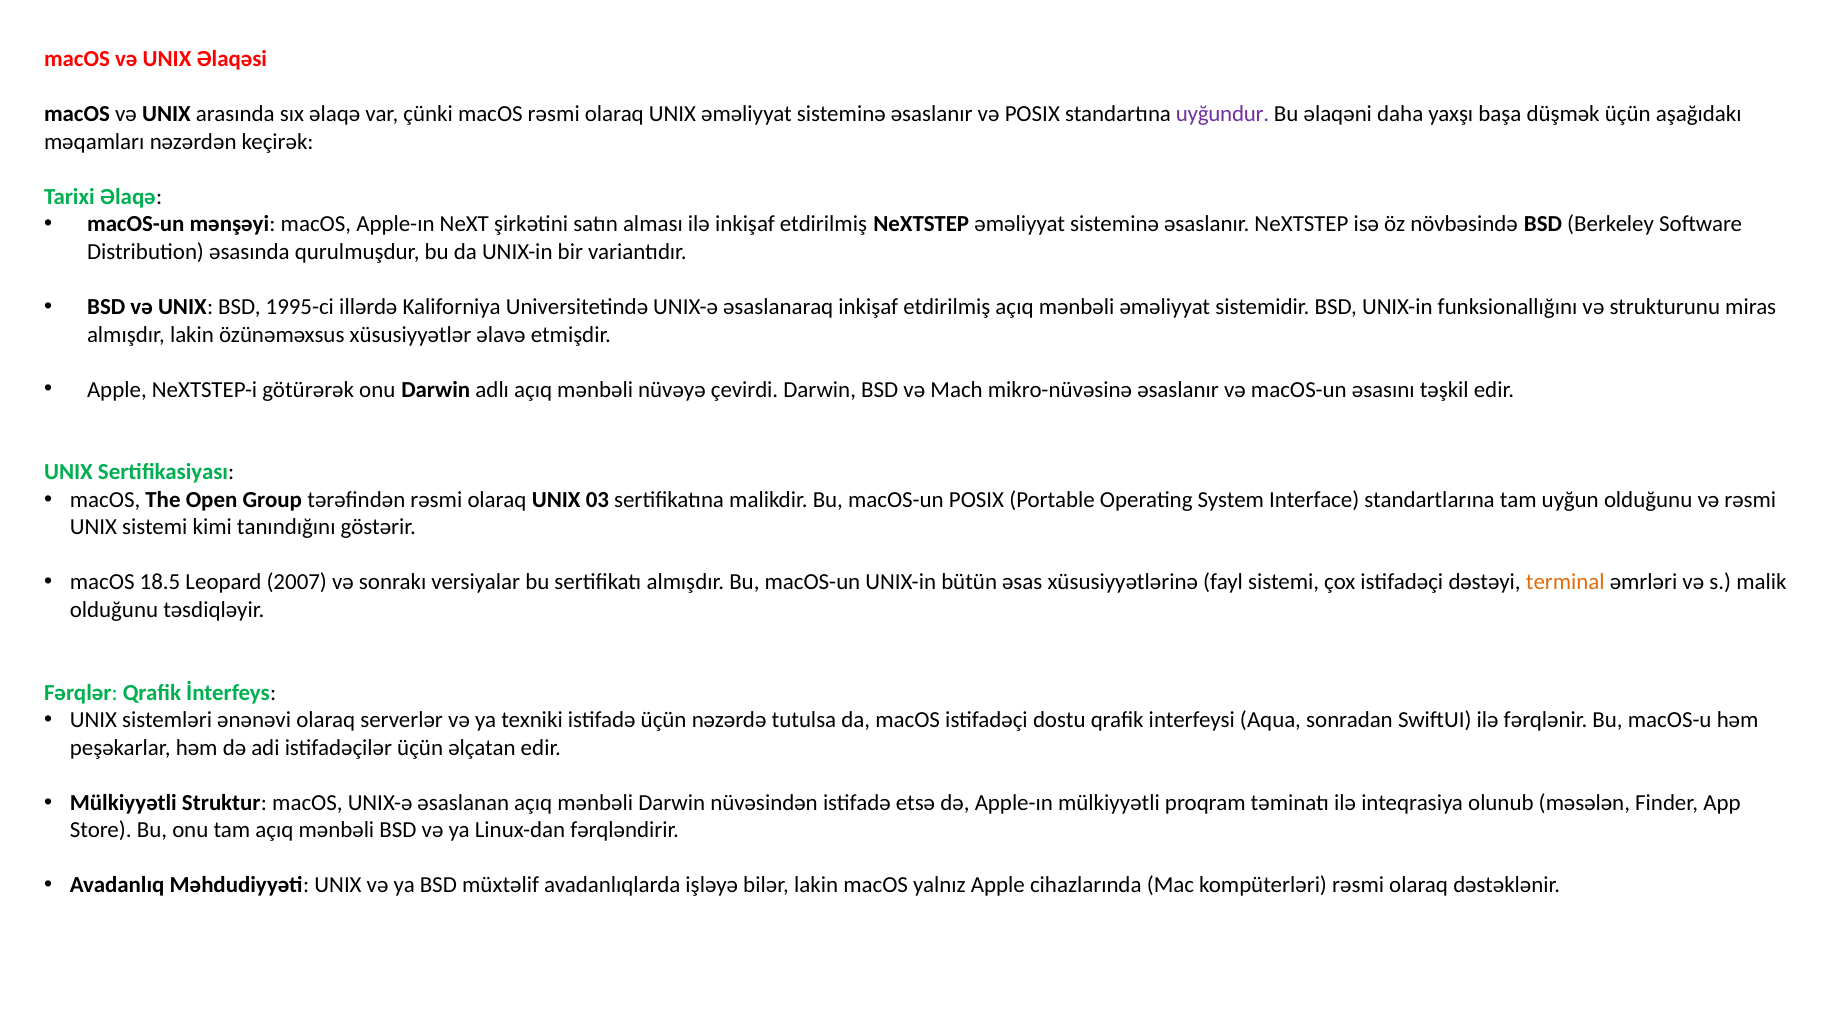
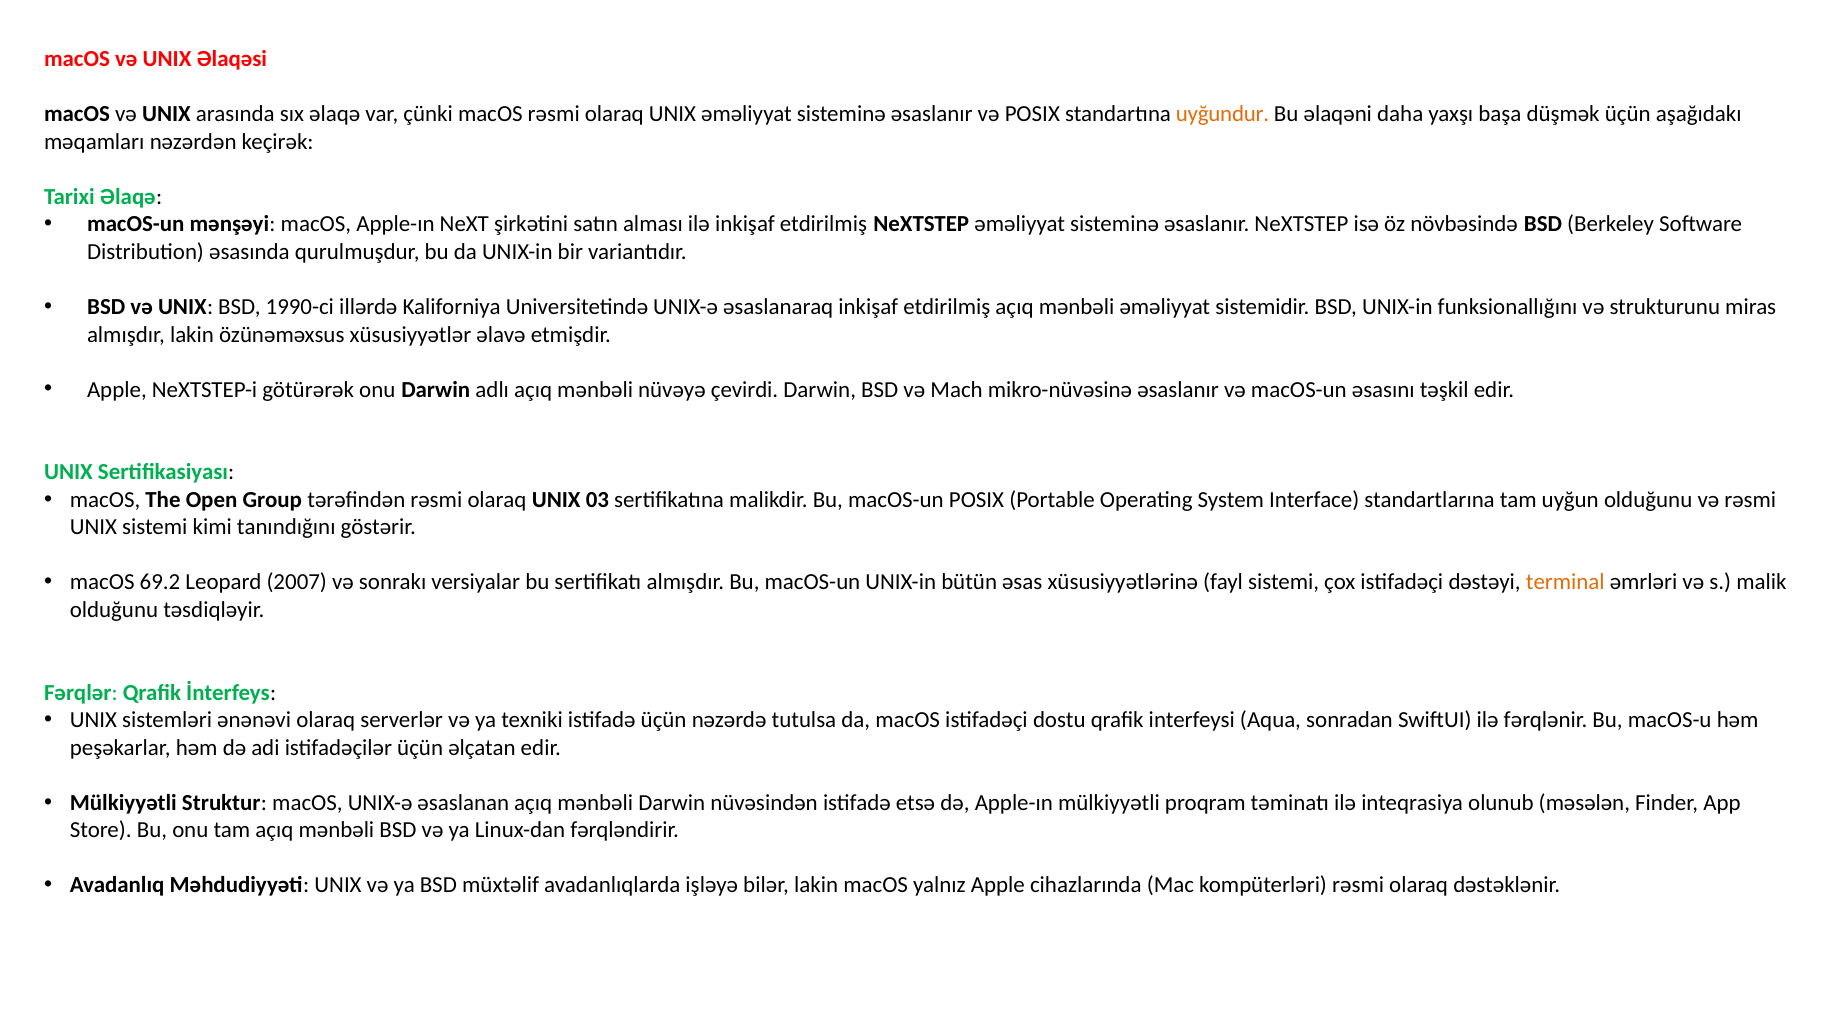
uyğundur colour: purple -> orange
1995-ci: 1995-ci -> 1990-ci
18.5: 18.5 -> 69.2
